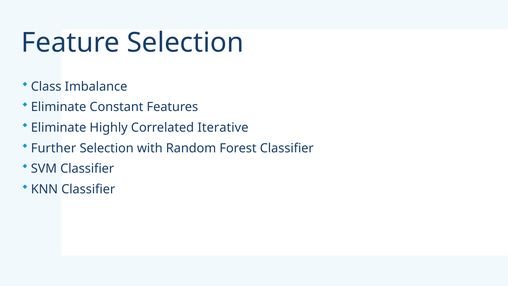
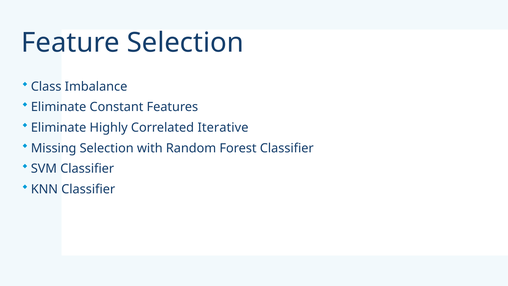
Further: Further -> Missing
